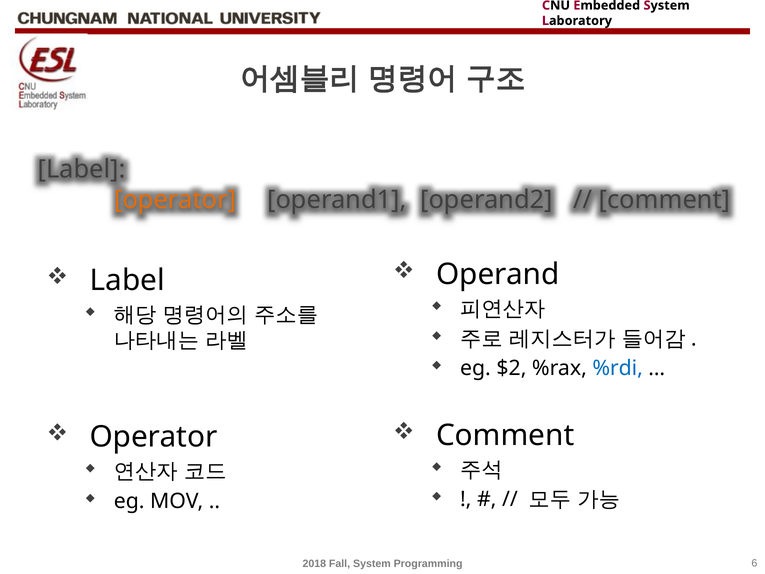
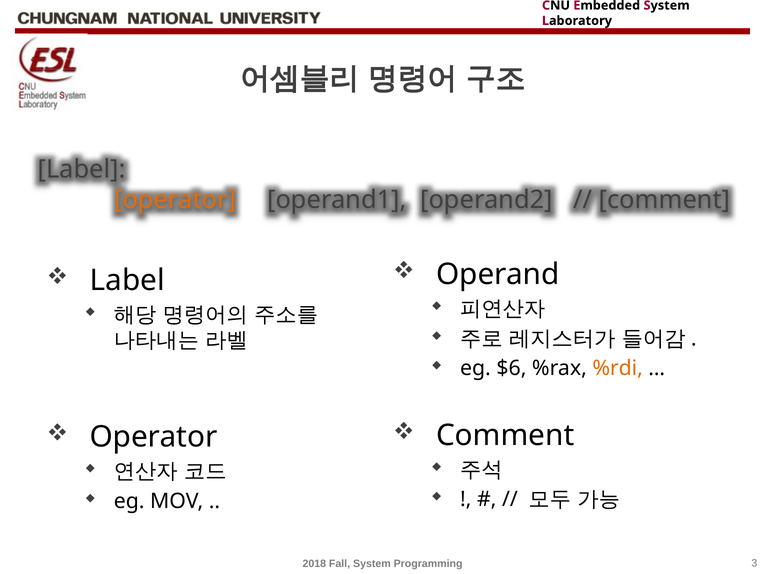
$2: $2 -> $6
%rdi colour: blue -> orange
6: 6 -> 3
